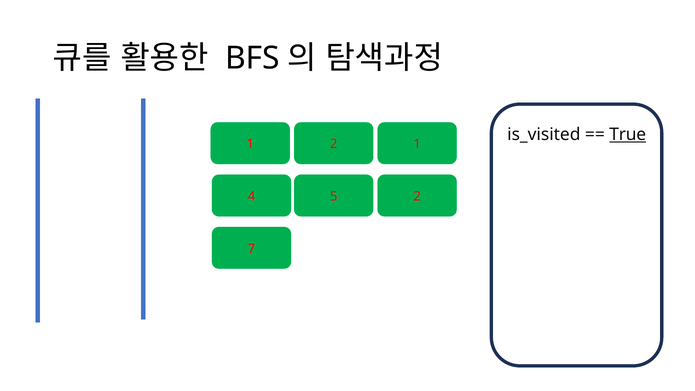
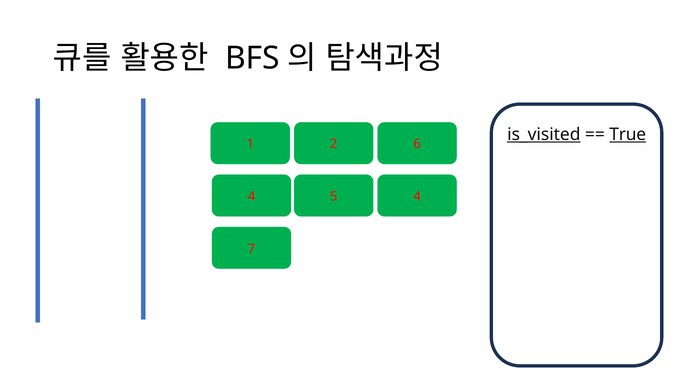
is_visited underline: none -> present
2 1: 1 -> 6
5 2: 2 -> 4
